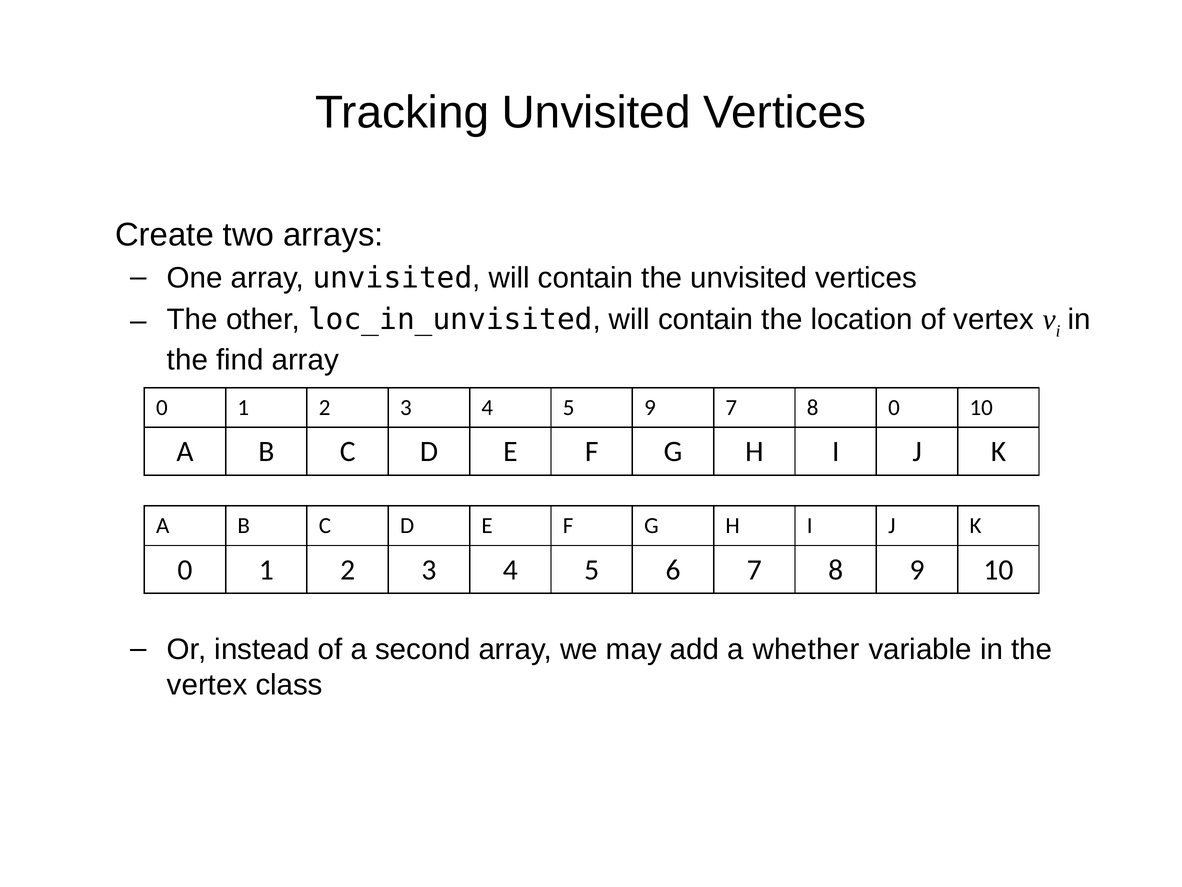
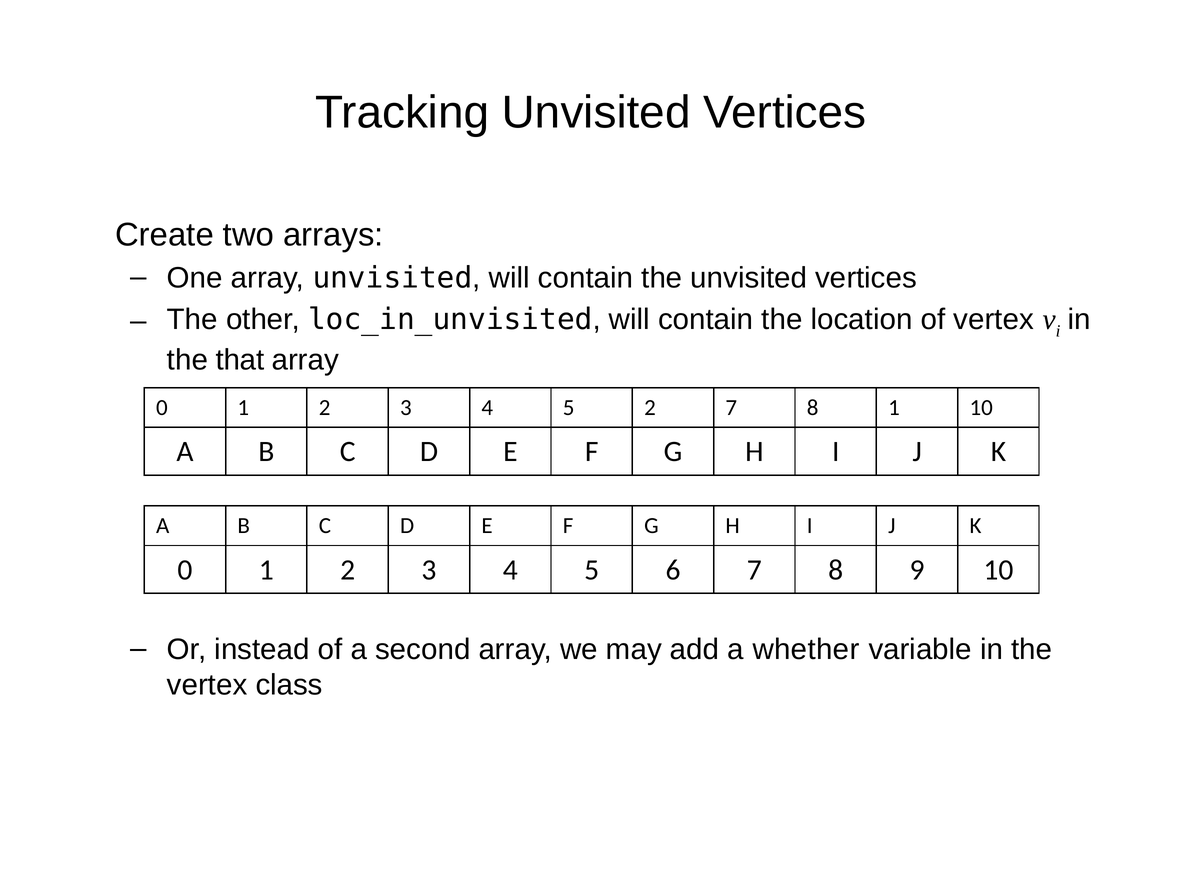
find: find -> that
5 9: 9 -> 2
8 0: 0 -> 1
